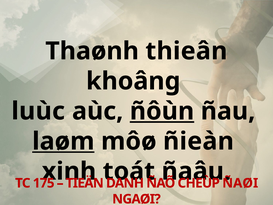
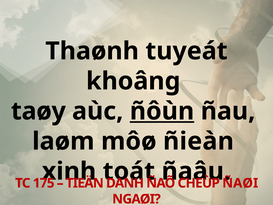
thieân: thieân -> tuyeát
luùc: luùc -> taøy
laøm underline: present -> none
